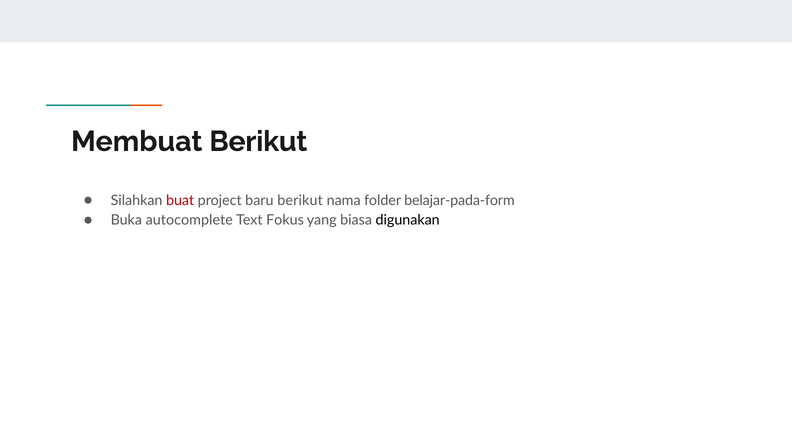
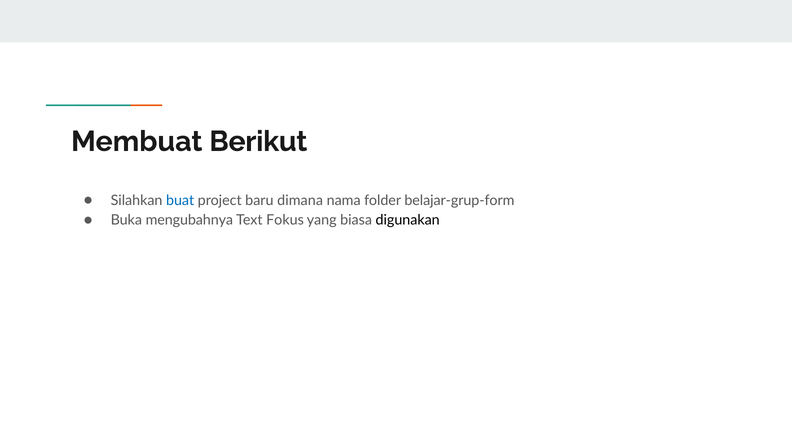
buat colour: red -> blue
baru berikut: berikut -> dimana
belajar-pada-form: belajar-pada-form -> belajar-grup-form
autocomplete: autocomplete -> mengubahnya
